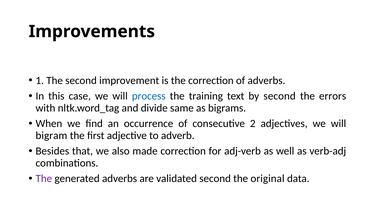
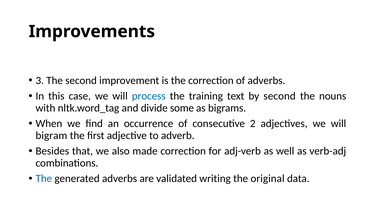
1: 1 -> 3
errors: errors -> nouns
same: same -> some
The at (44, 179) colour: purple -> blue
validated second: second -> writing
